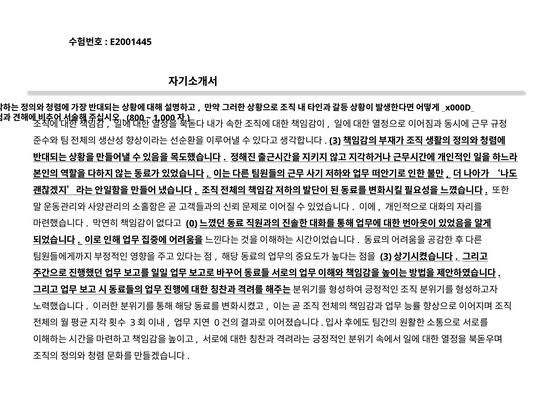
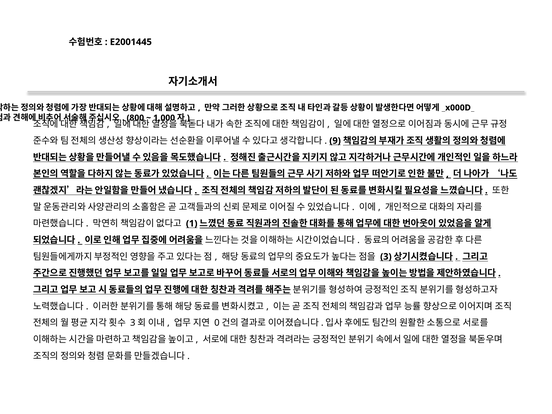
3 at (335, 141): 3 -> 9
0: 0 -> 1
